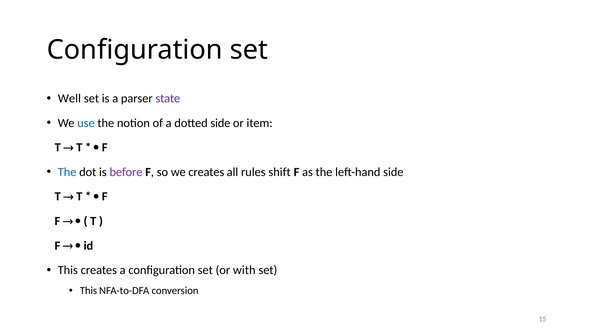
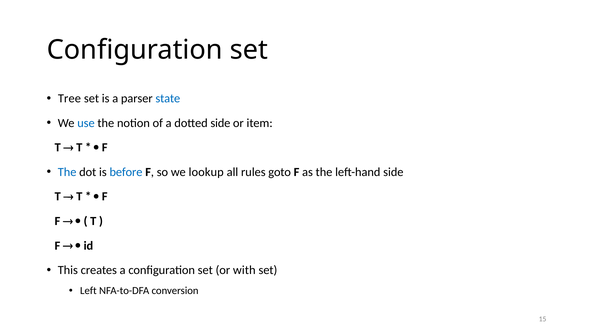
Well: Well -> Tree
state colour: purple -> blue
before colour: purple -> blue
we creates: creates -> lookup
shift: shift -> goto
This at (88, 290): This -> Left
